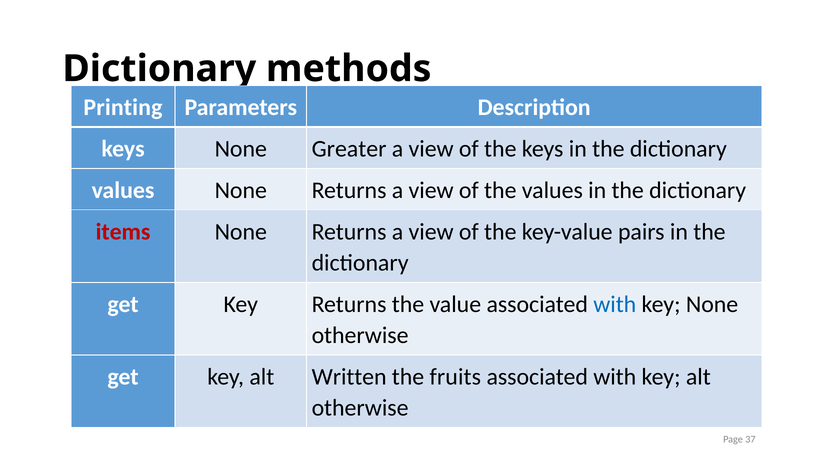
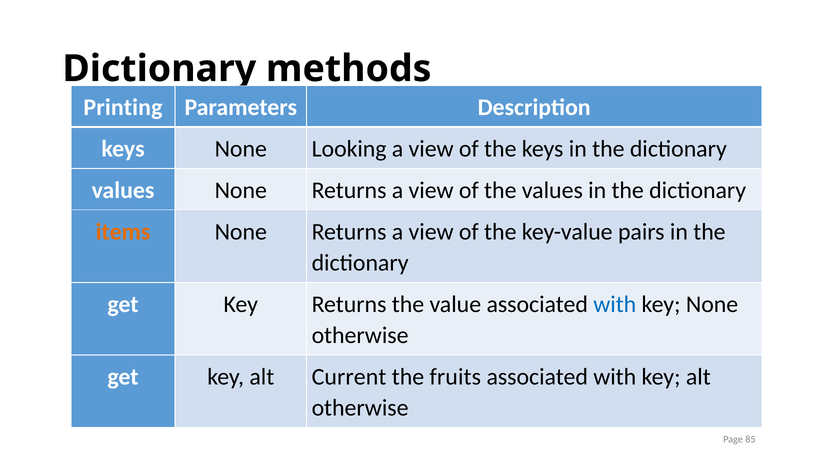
Greater: Greater -> Looking
items colour: red -> orange
Written: Written -> Current
37: 37 -> 85
